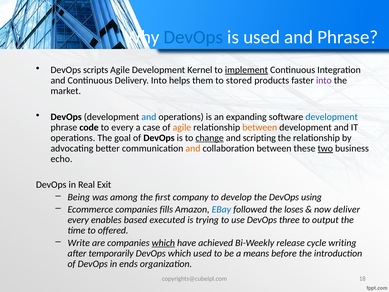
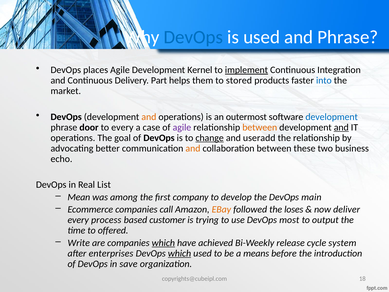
scripts: scripts -> places
Delivery Into: Into -> Part
into at (324, 80) colour: purple -> blue
and at (149, 117) colour: blue -> orange
expanding: expanding -> outermost
code: code -> door
agile at (182, 127) colour: orange -> purple
and at (341, 127) underline: none -> present
scripting: scripting -> useradd
two underline: present -> none
Exit: Exit -> List
Being: Being -> Mean
using: using -> main
fills: fills -> call
EBay colour: blue -> orange
enables: enables -> process
executed: executed -> customer
three: three -> most
writing: writing -> system
temporarily: temporarily -> enterprises
which at (179, 253) underline: none -> present
ends: ends -> save
